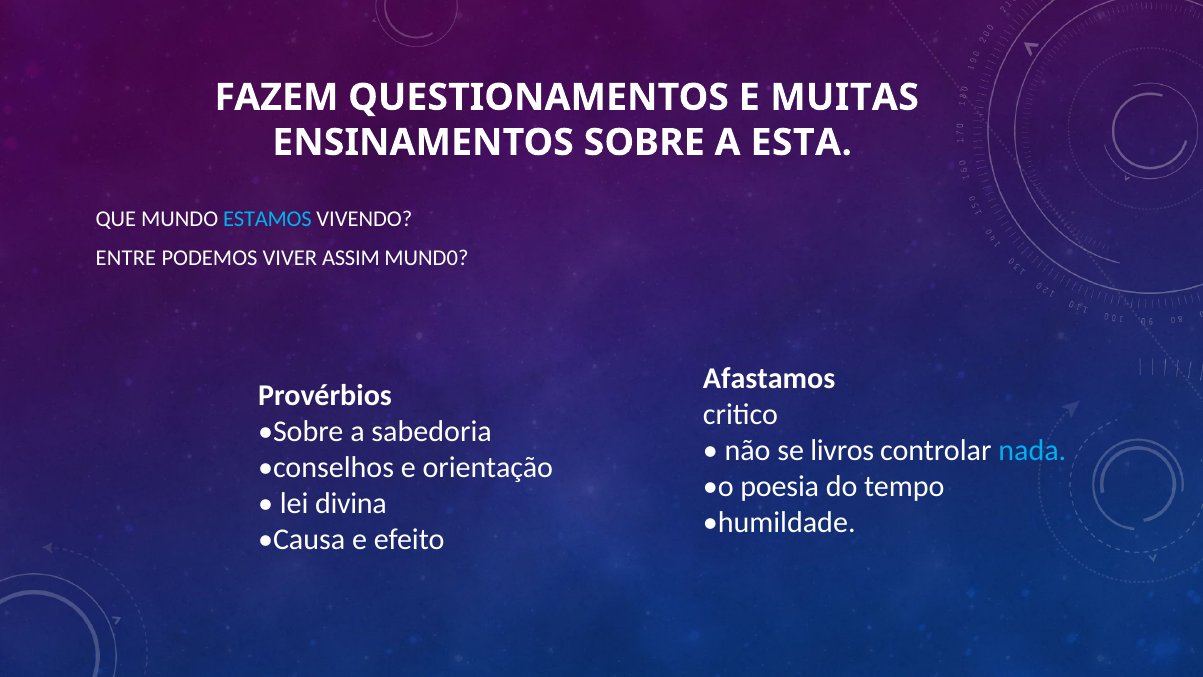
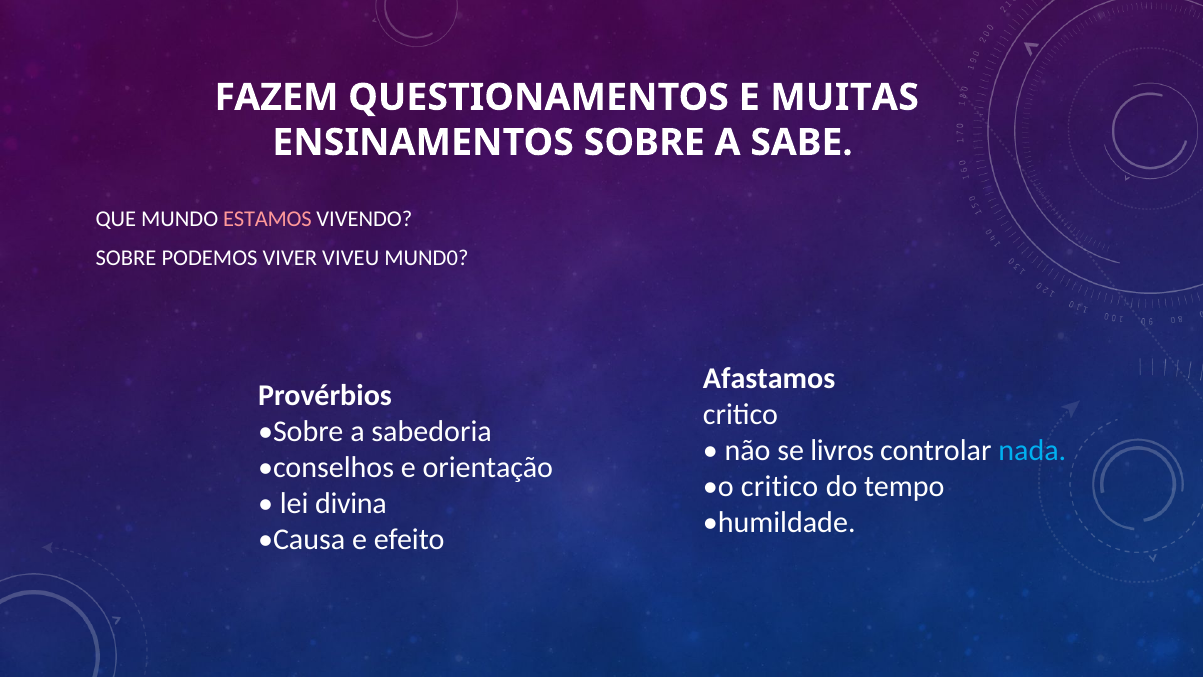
ESTA: ESTA -> SABE
ESTAMOS colour: light blue -> pink
ENTRE at (126, 258): ENTRE -> SOBRE
ASSIM: ASSIM -> VIVEU
o poesia: poesia -> critico
